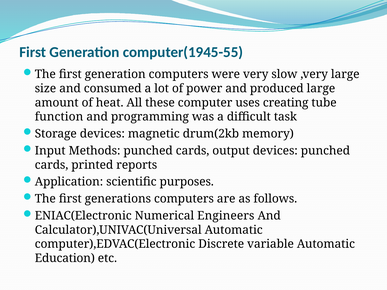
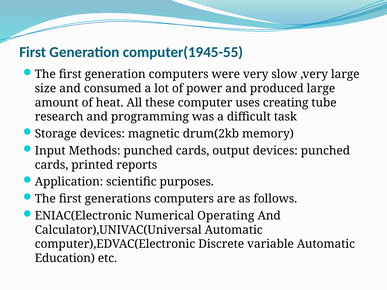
function: function -> research
Engineers: Engineers -> Operating
